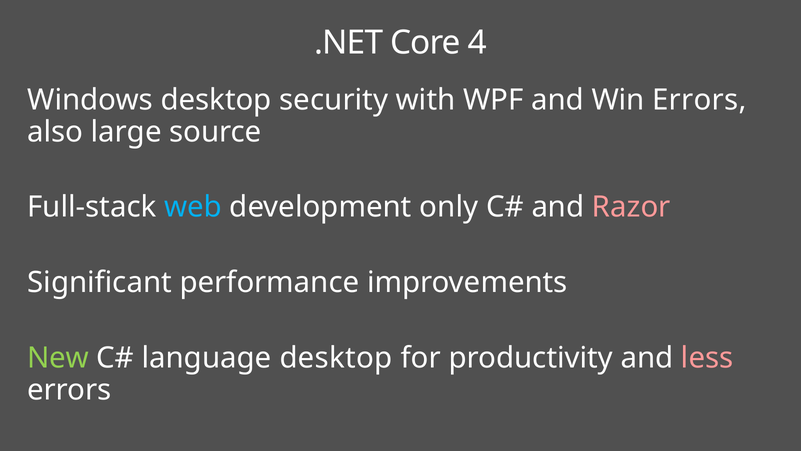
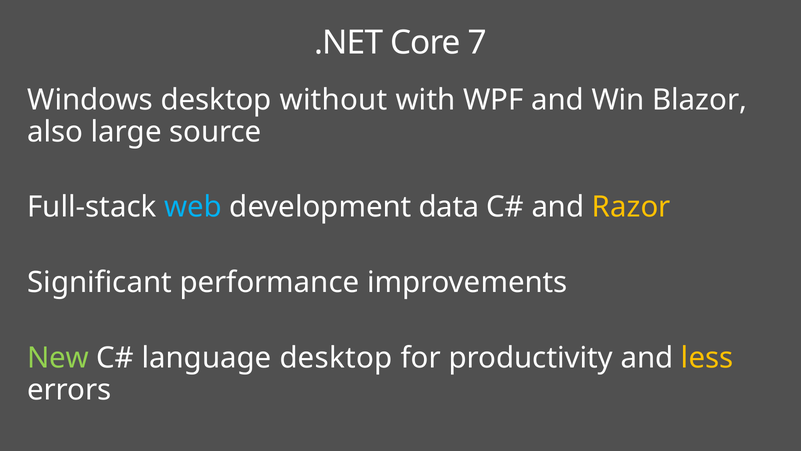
4: 4 -> 7
security: security -> without
Win Errors: Errors -> Blazor
only: only -> data
Razor colour: pink -> yellow
less colour: pink -> yellow
